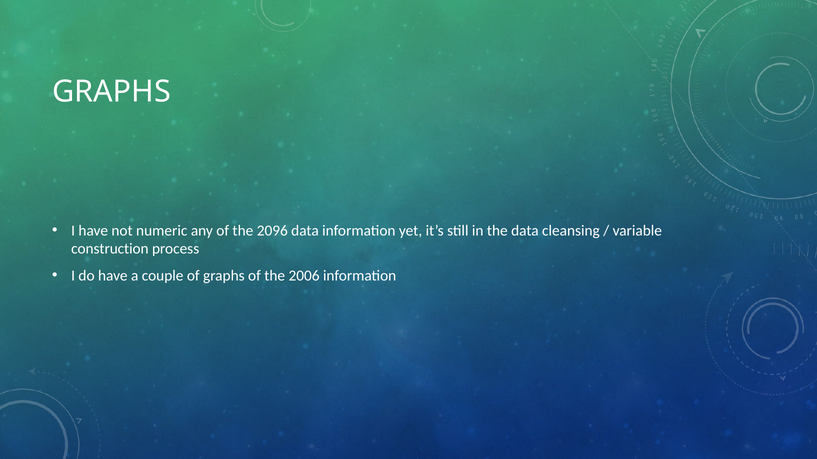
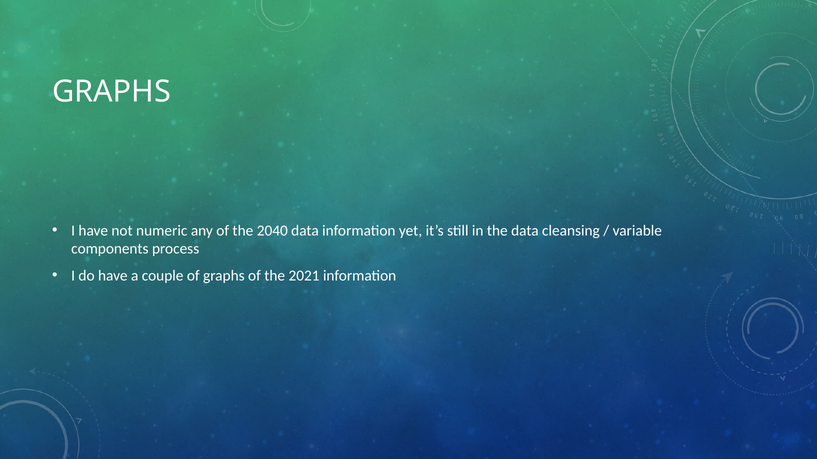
2096: 2096 -> 2040
construction: construction -> components
2006: 2006 -> 2021
